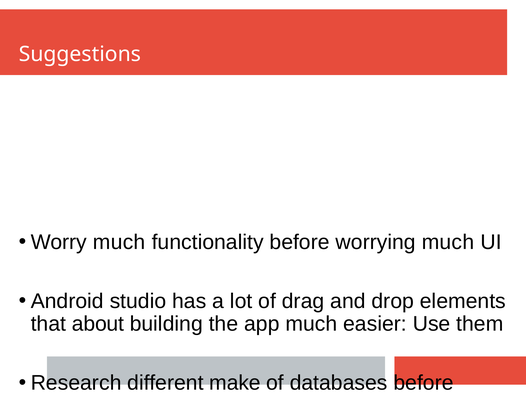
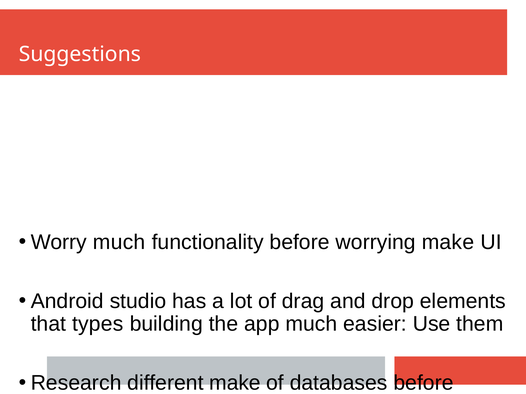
worrying much: much -> make
about: about -> types
